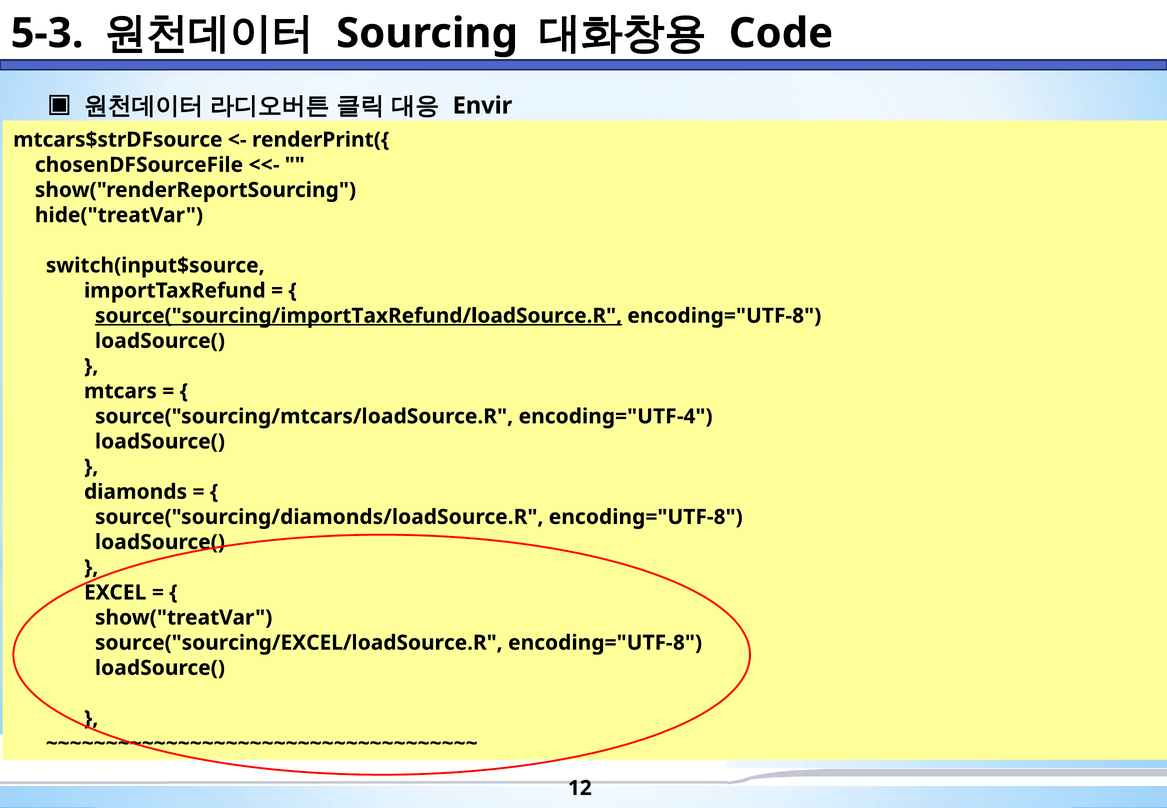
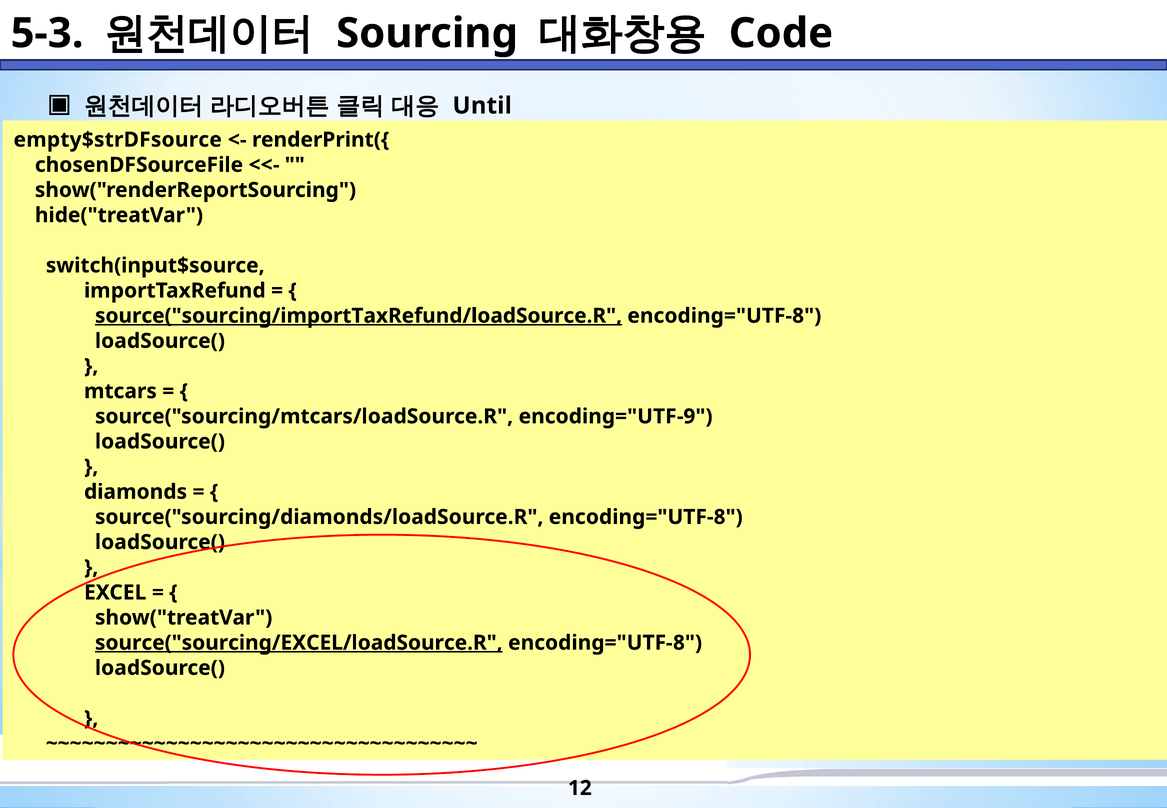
Envir: Envir -> Until
mtcars$strDFsource: mtcars$strDFsource -> empty$strDFsource
encoding="UTF-4: encoding="UTF-4 -> encoding="UTF-9
source("sourcing/EXCEL/loadSource.R underline: none -> present
